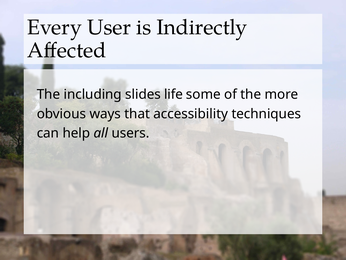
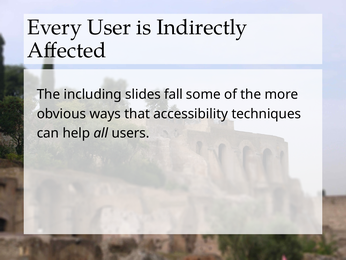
life: life -> fall
